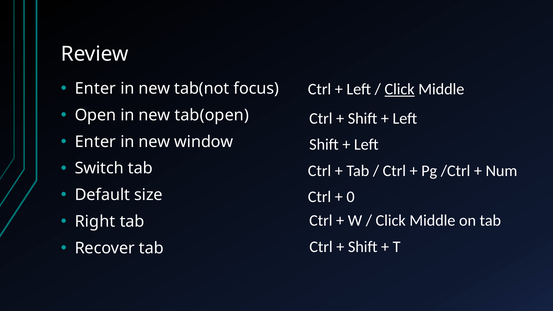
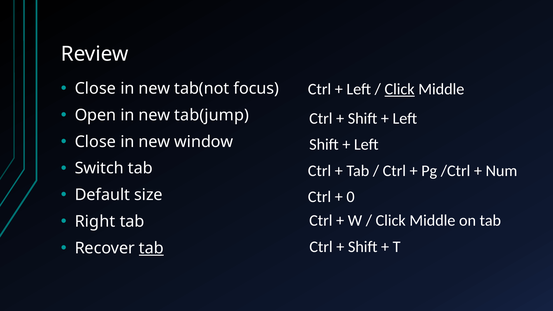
Enter at (95, 89): Enter -> Close
tab(open: tab(open -> tab(jump
Enter at (95, 142): Enter -> Close
tab at (151, 248) underline: none -> present
